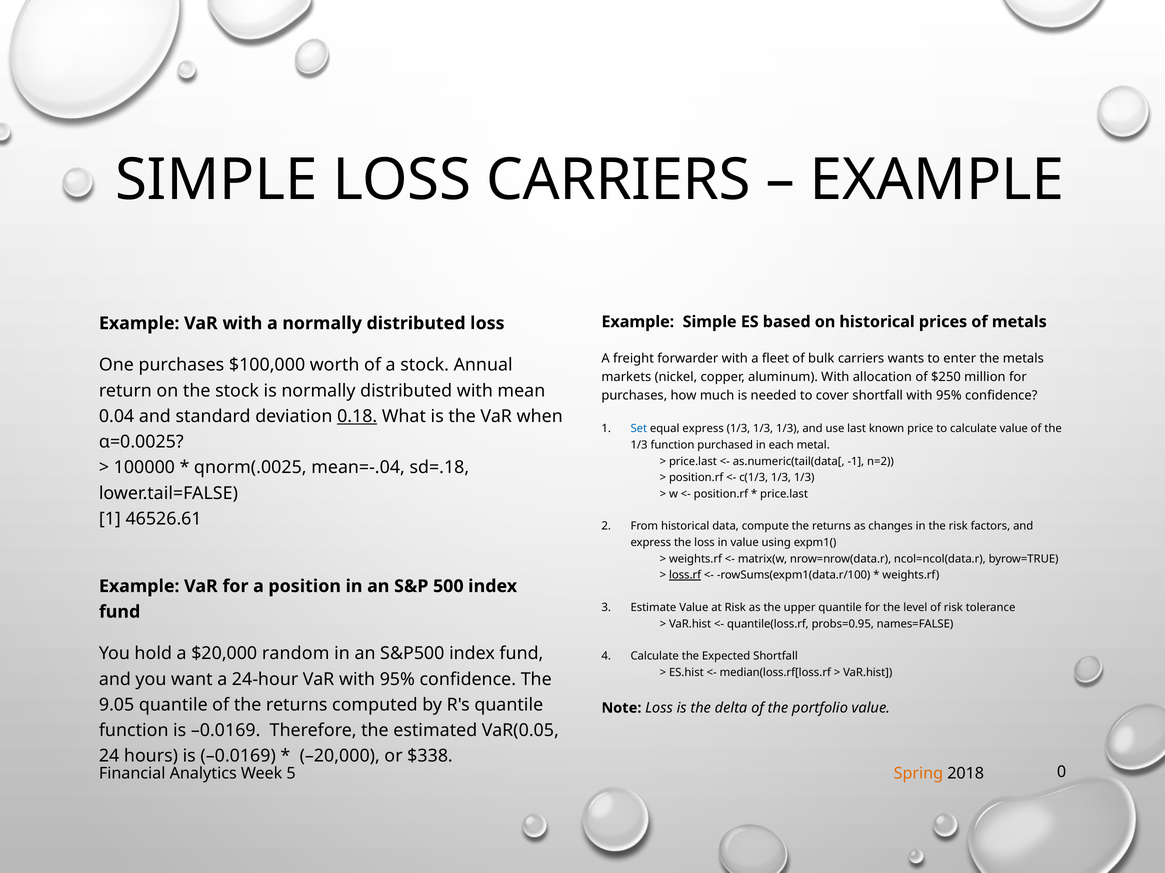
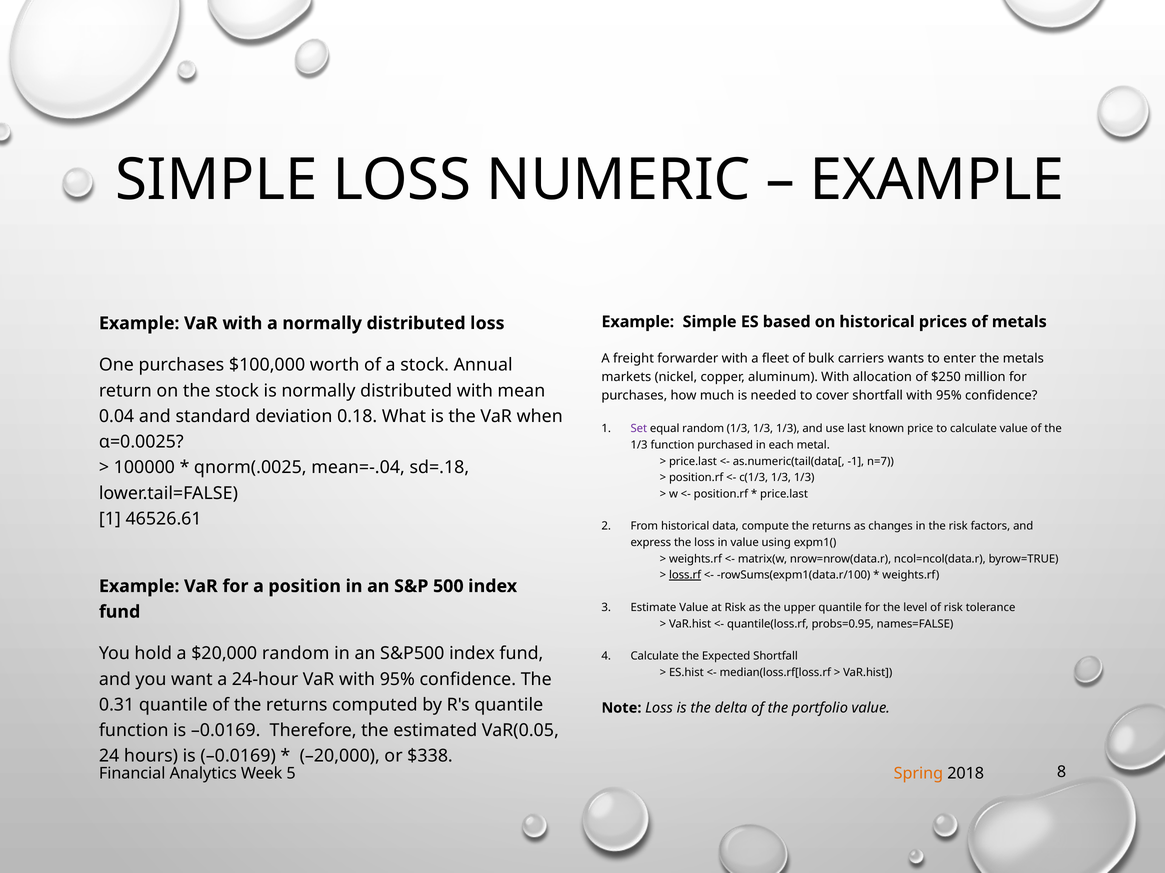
LOSS CARRIERS: CARRIERS -> NUMERIC
0.18 underline: present -> none
Set colour: blue -> purple
equal express: express -> random
n=2: n=2 -> n=7
9.05: 9.05 -> 0.31
0: 0 -> 8
